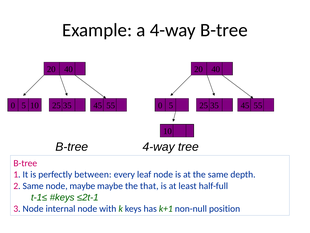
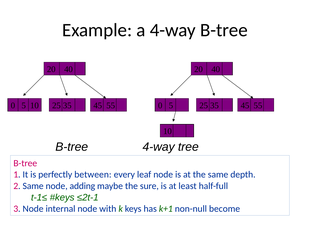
node maybe: maybe -> adding
that: that -> sure
position: position -> become
